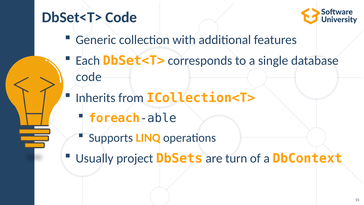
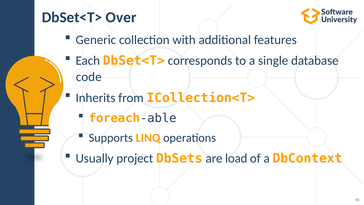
DbSet<T> Code: Code -> Over
turn: turn -> load
